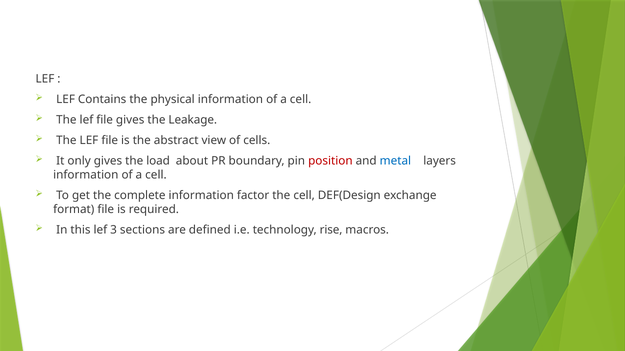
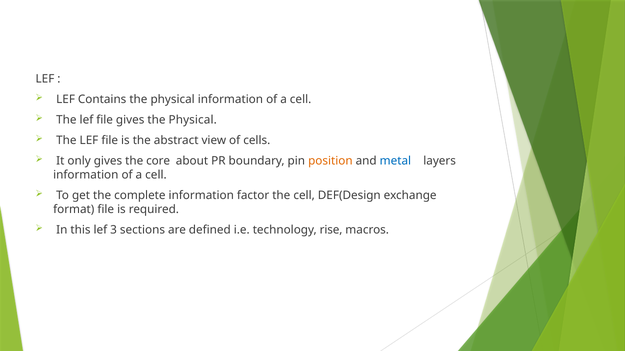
gives the Leakage: Leakage -> Physical
load: load -> core
position colour: red -> orange
